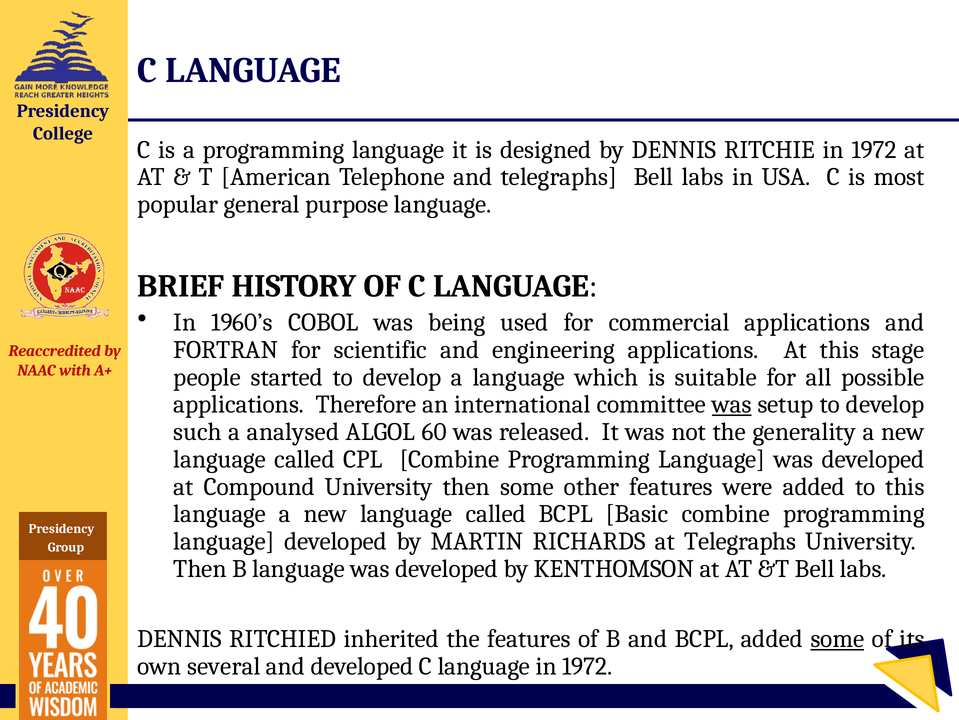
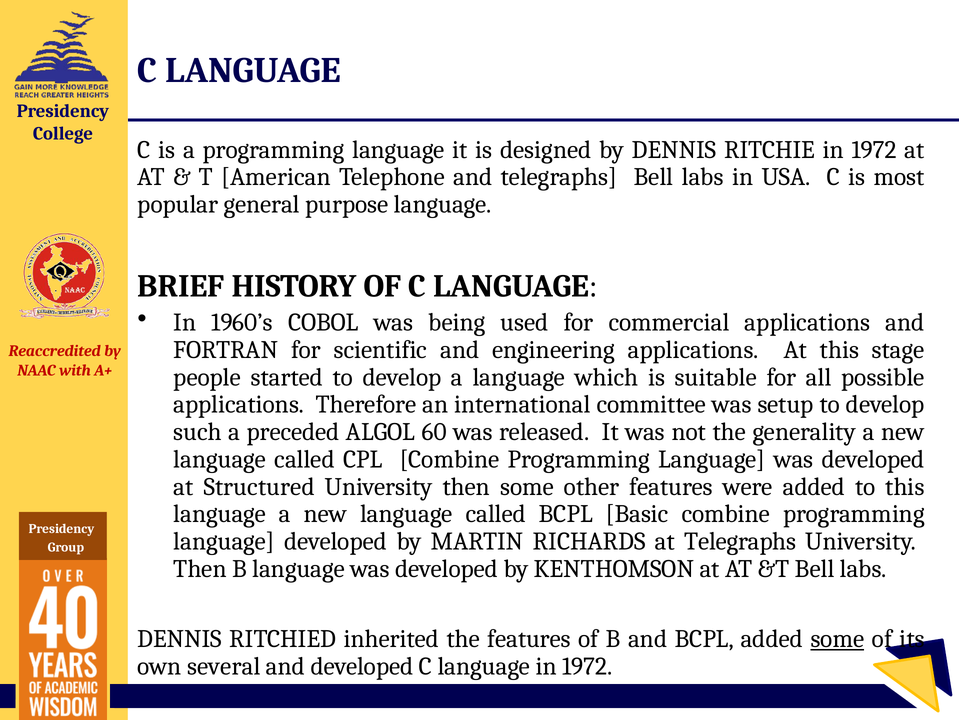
was at (732, 404) underline: present -> none
analysed: analysed -> preceded
Compound: Compound -> Structured
